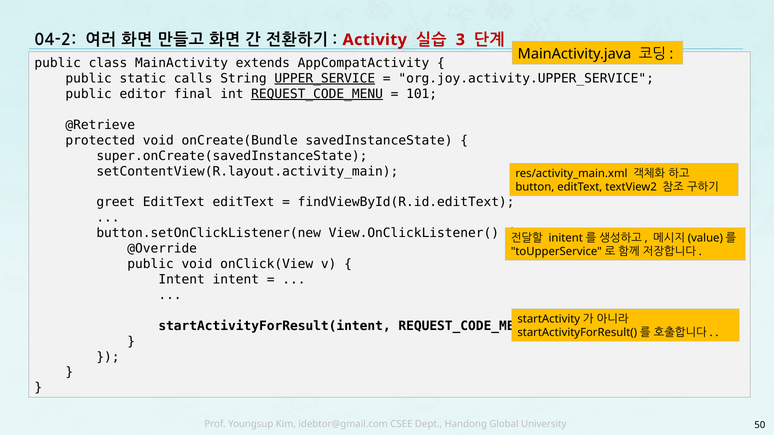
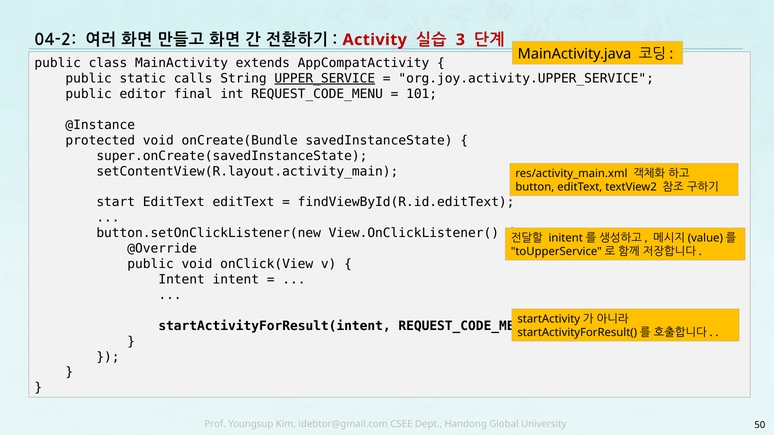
REQUEST_CODE_MENU at (317, 94) underline: present -> none
@Retrieve: @Retrieve -> @Instance
greet: greet -> start
